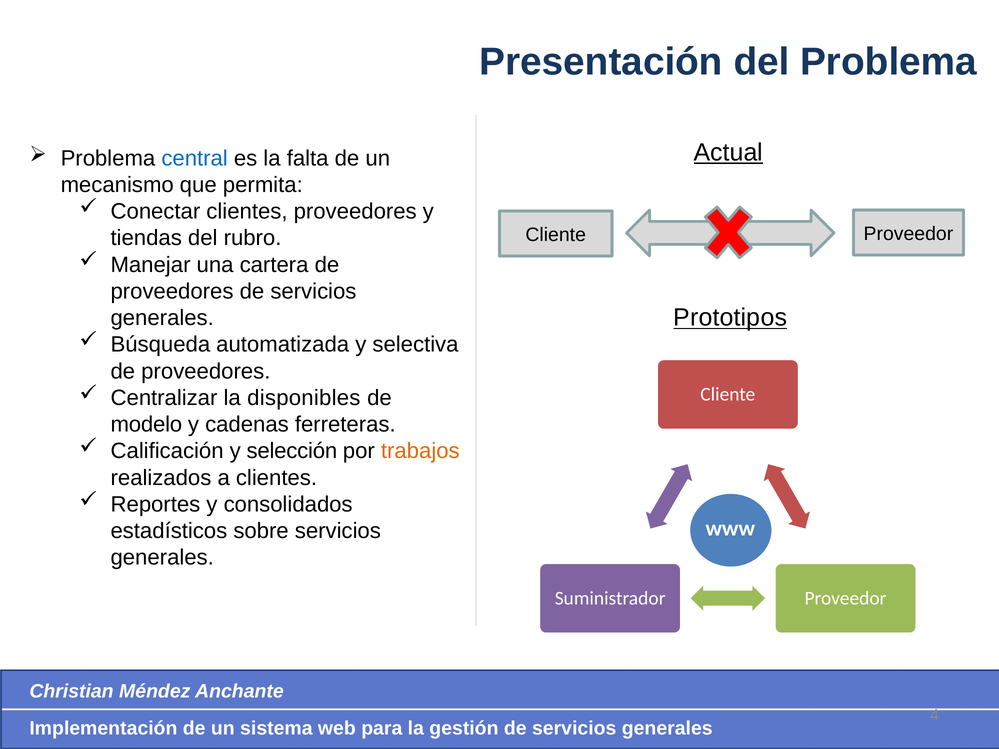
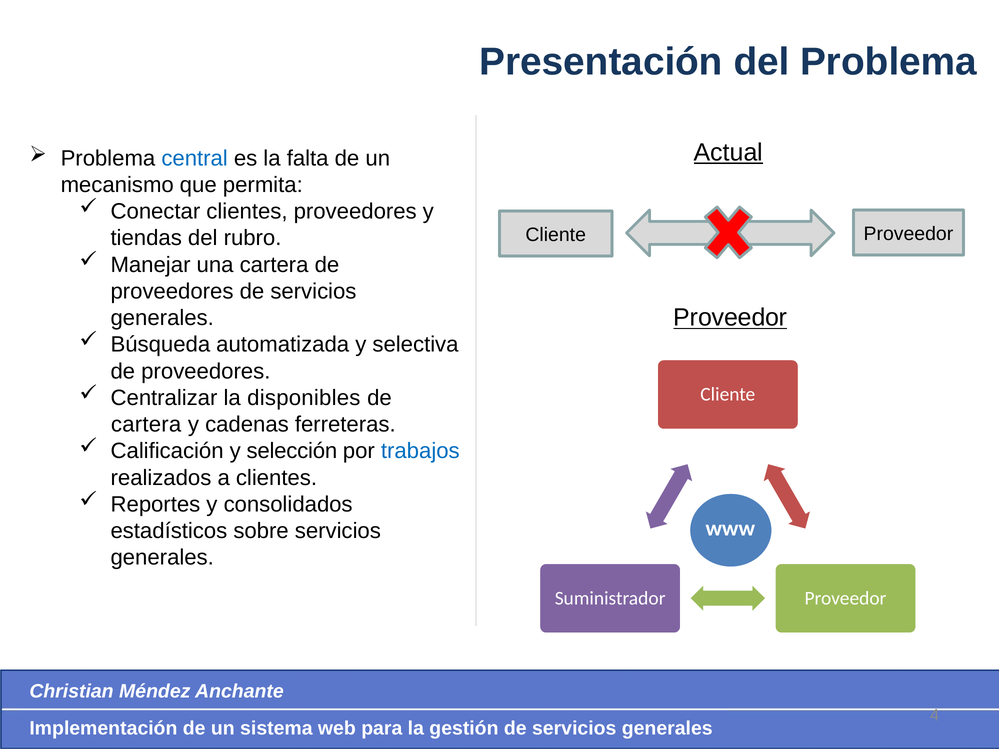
Prototipos at (730, 318): Prototipos -> Proveedor
modelo at (146, 425): modelo -> cartera
trabajos colour: orange -> blue
